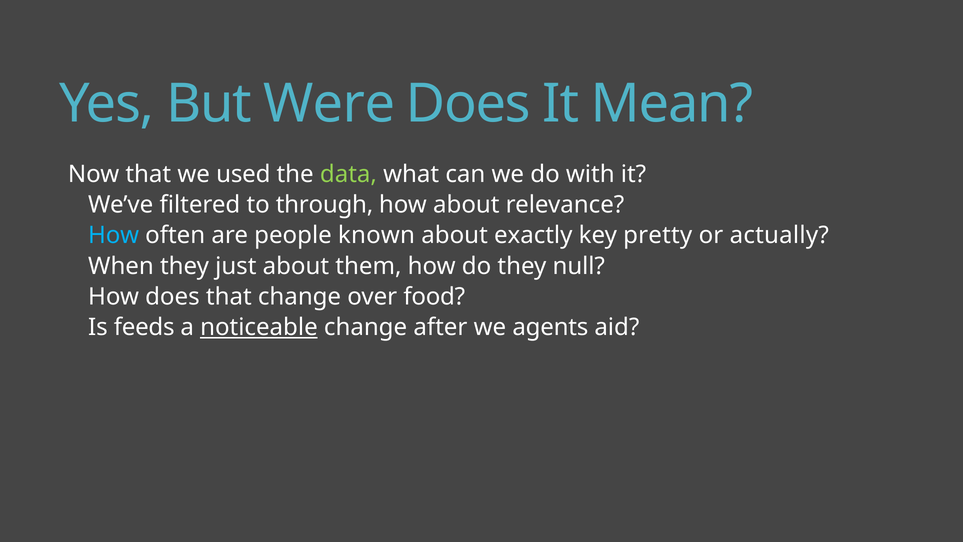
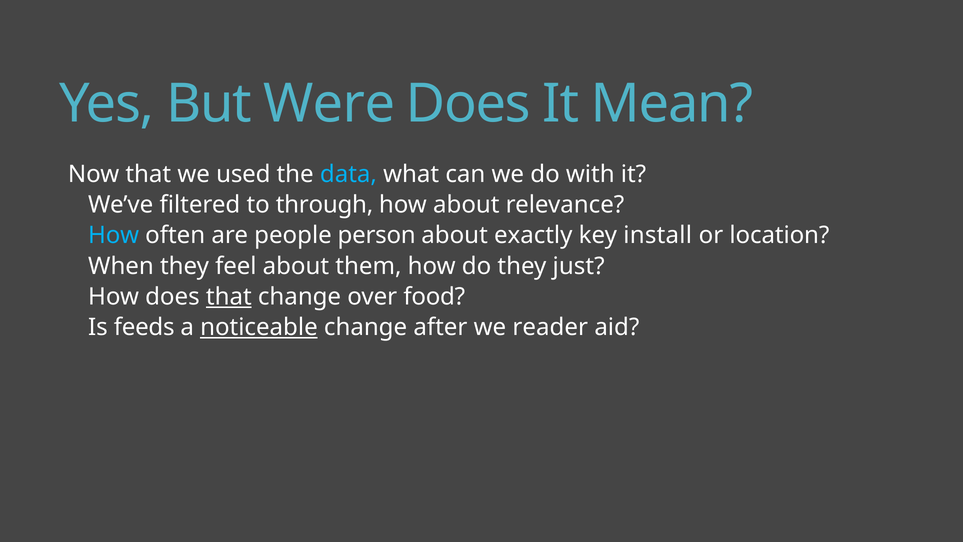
data colour: light green -> light blue
known: known -> person
pretty: pretty -> install
actually: actually -> location
just: just -> feel
null: null -> just
that at (229, 297) underline: none -> present
agents: agents -> reader
